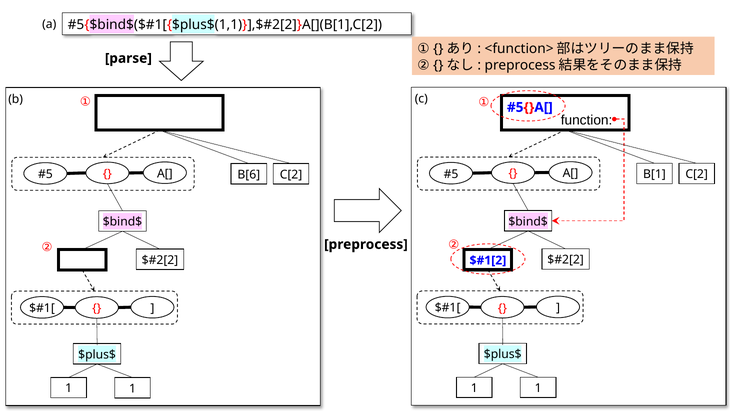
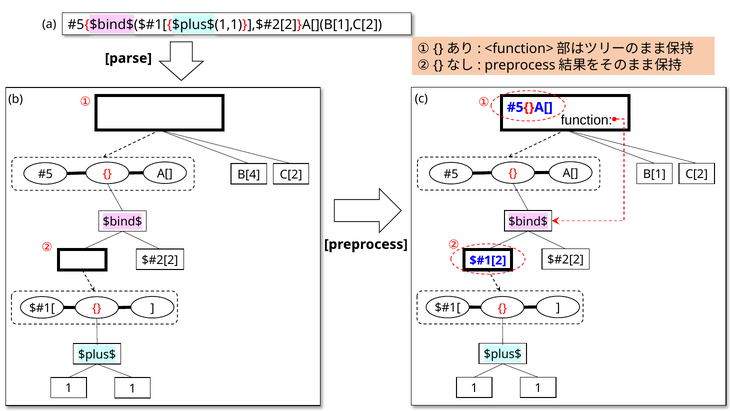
B[6: B[6 -> B[4
